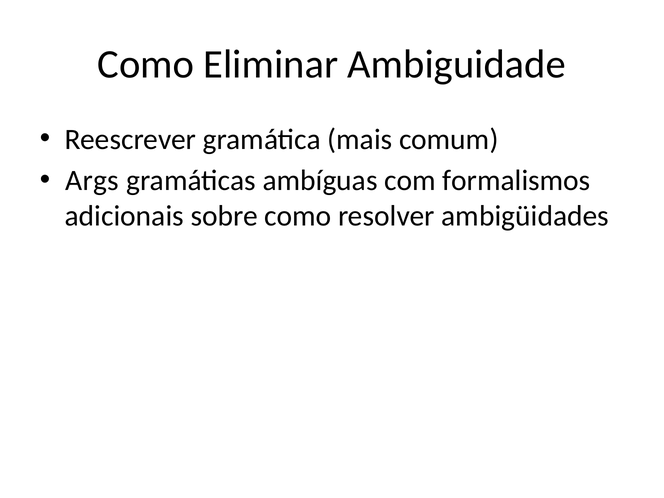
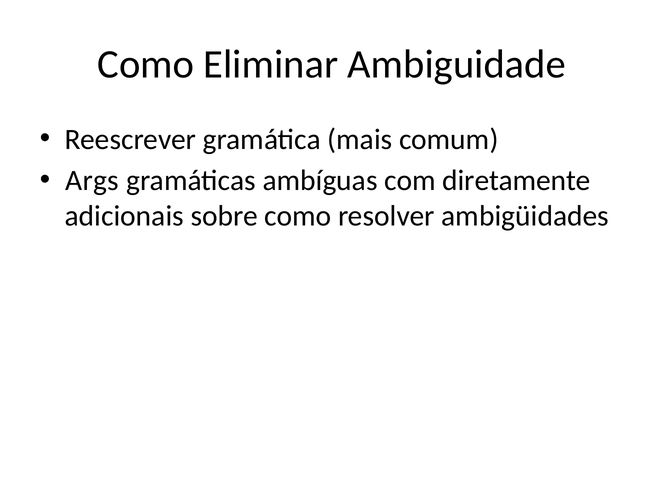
formalismos: formalismos -> diretamente
